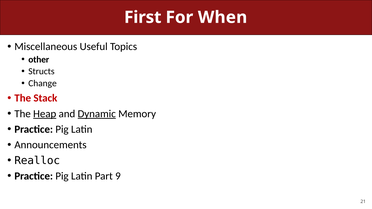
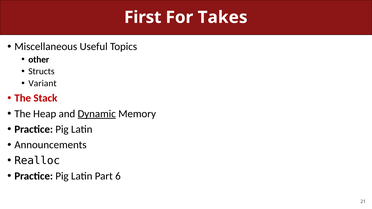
When: When -> Takes
Change: Change -> Variant
Heap underline: present -> none
9: 9 -> 6
